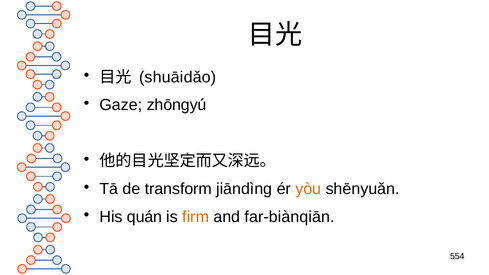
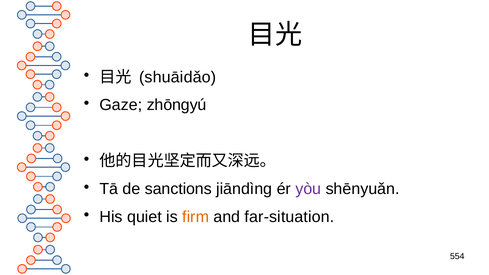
transform: transform -> sanctions
yòu colour: orange -> purple
quán: quán -> quiet
far-biànqiān: far-biànqiān -> far-situation
